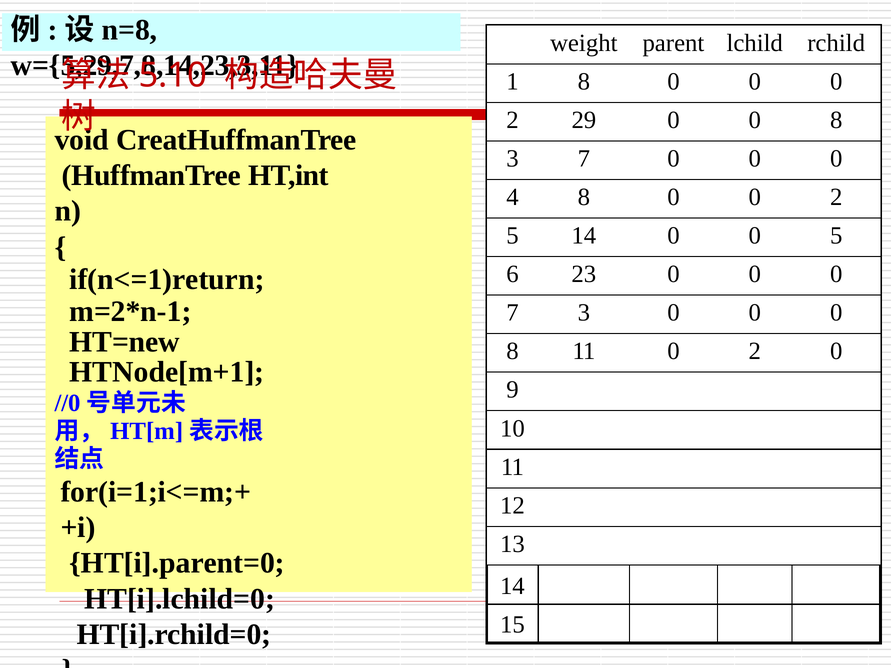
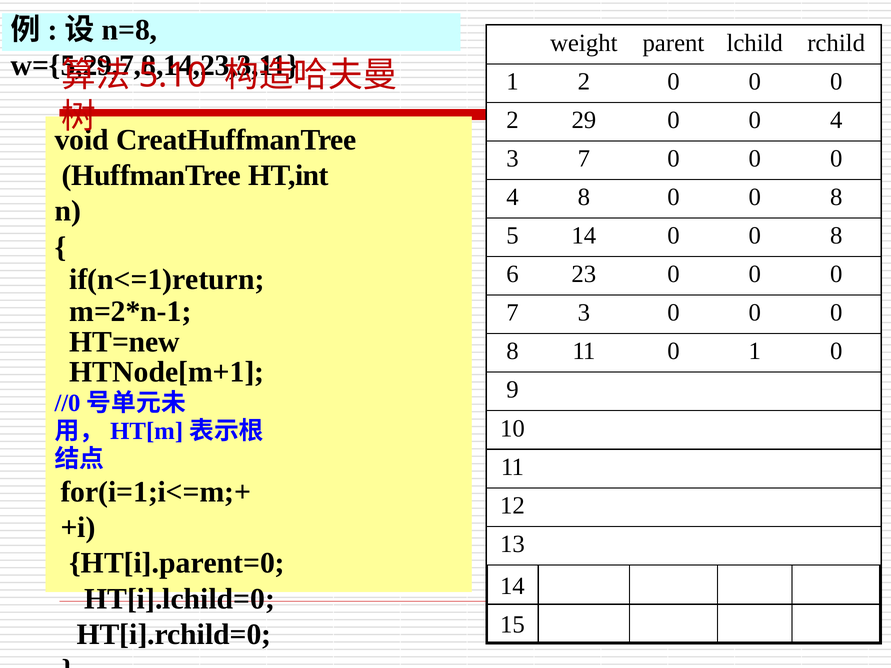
1 8: 8 -> 2
29 0 0 8: 8 -> 4
8 0 0 2: 2 -> 8
14 0 0 5: 5 -> 8
11 0 2: 2 -> 1
